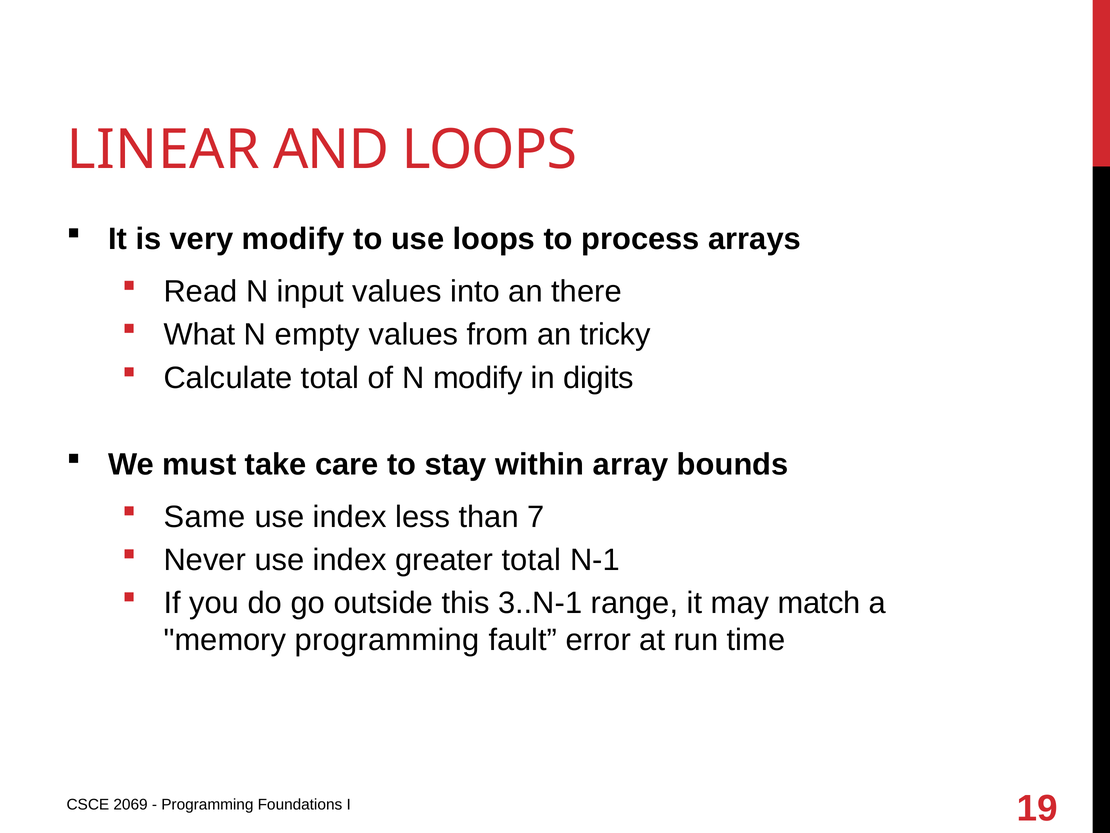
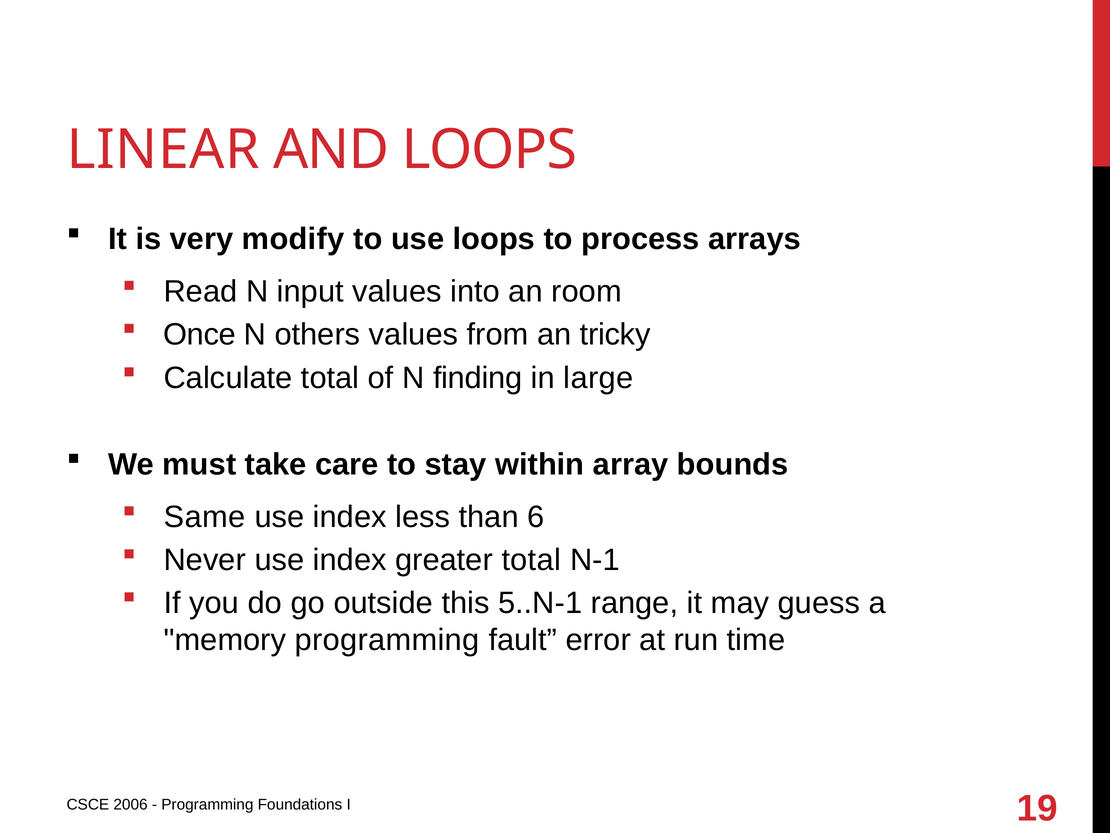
there: there -> room
What: What -> Once
empty: empty -> others
N modify: modify -> finding
digits: digits -> large
7: 7 -> 6
3..N-1: 3..N-1 -> 5..N-1
match: match -> guess
2069: 2069 -> 2006
